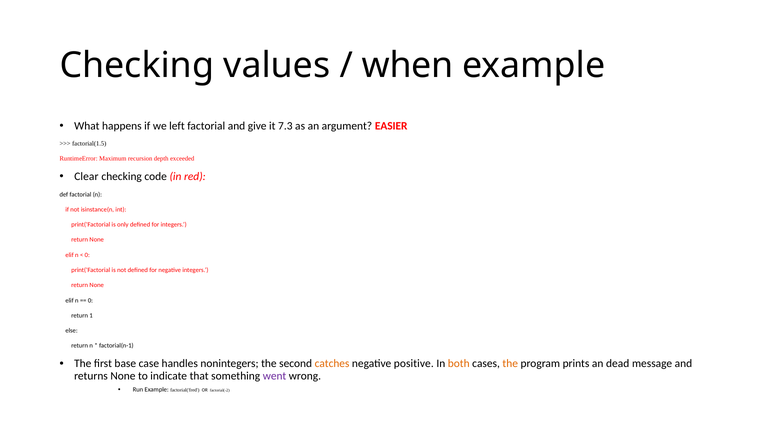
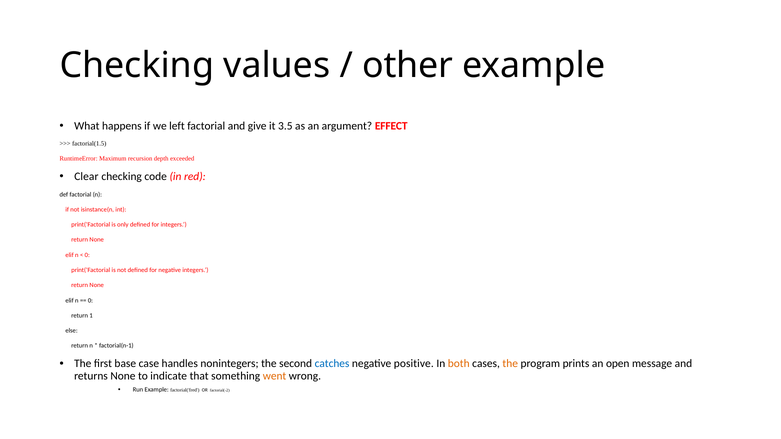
when: when -> other
7.3: 7.3 -> 3.5
EASIER: EASIER -> EFFECT
catches colour: orange -> blue
dead: dead -> open
went colour: purple -> orange
